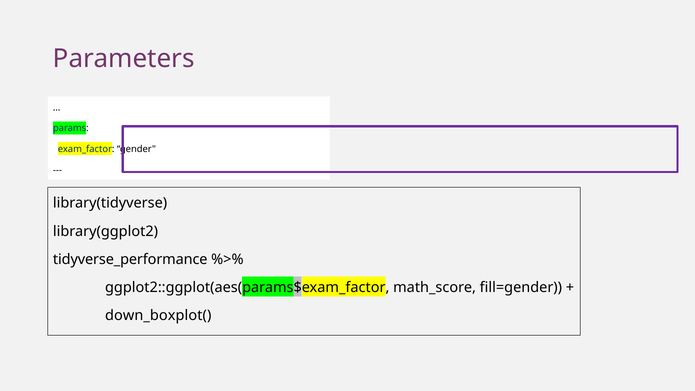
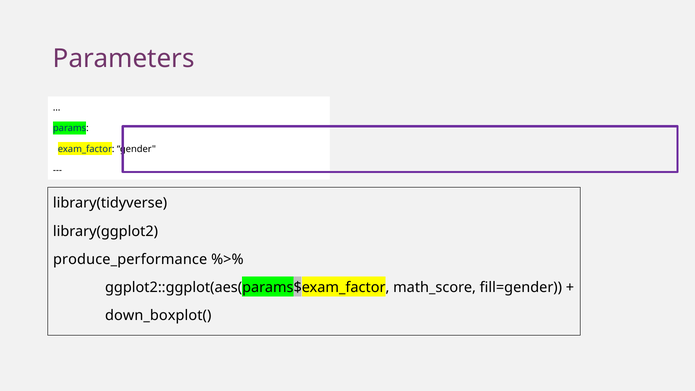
tidyverse_performance: tidyverse_performance -> produce_performance
